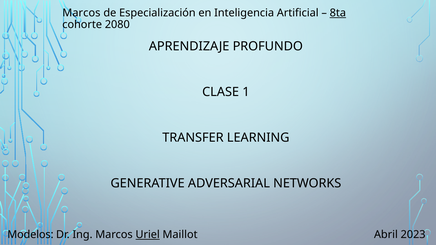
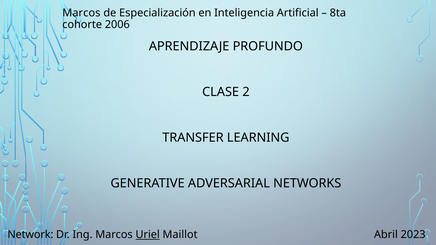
8ta underline: present -> none
2080: 2080 -> 2006
1: 1 -> 2
Modelos: Modelos -> Network
